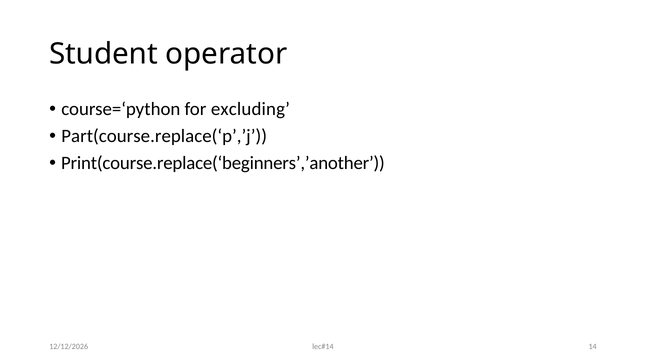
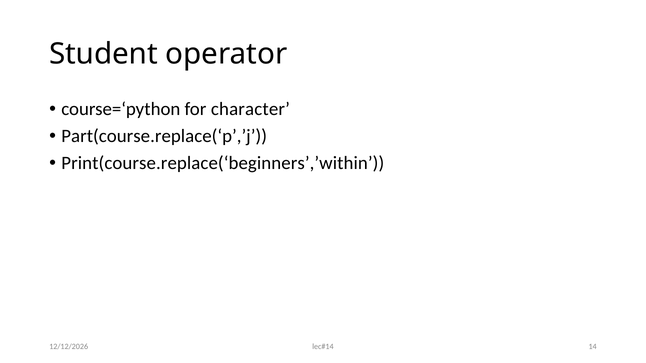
excluding: excluding -> character
Print(course.replace(‘beginners’,’another: Print(course.replace(‘beginners’,’another -> Print(course.replace(‘beginners’,’within
